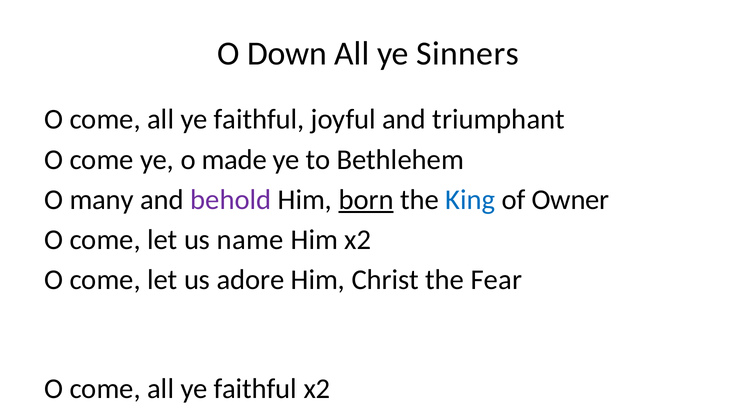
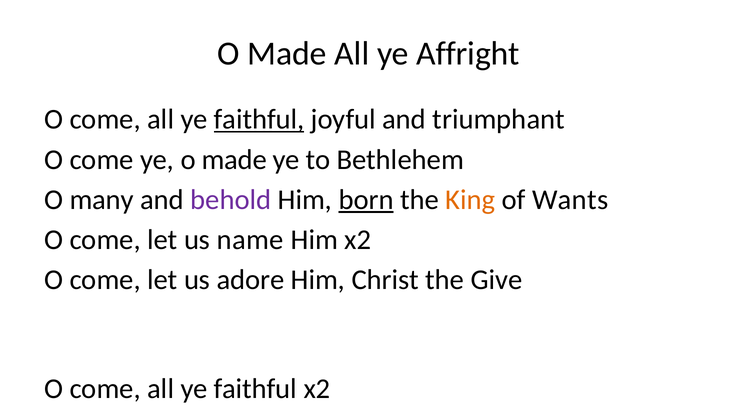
Down at (287, 53): Down -> Made
Sinners: Sinners -> Affright
faithful at (259, 120) underline: none -> present
King colour: blue -> orange
Owner: Owner -> Wants
Fear: Fear -> Give
